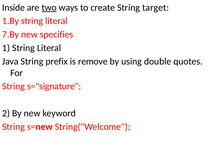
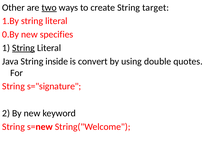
Inside: Inside -> Other
7.By: 7.By -> 0.By
String at (23, 48) underline: none -> present
prefix: prefix -> inside
remove: remove -> convert
